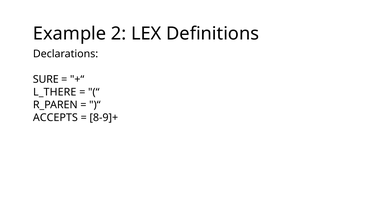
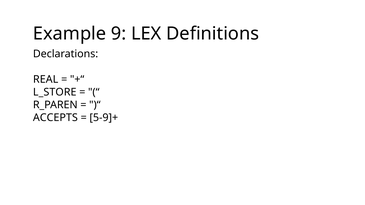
2: 2 -> 9
SURE: SURE -> REAL
L_THERE: L_THERE -> L_STORE
8-9]+: 8-9]+ -> 5-9]+
